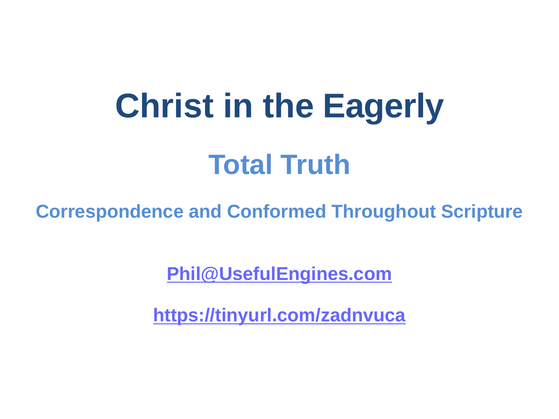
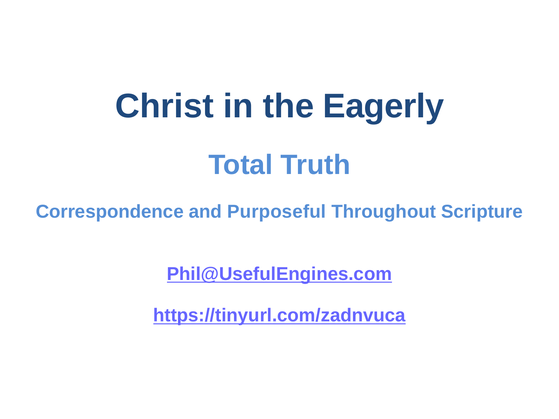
Conformed: Conformed -> Purposeful
